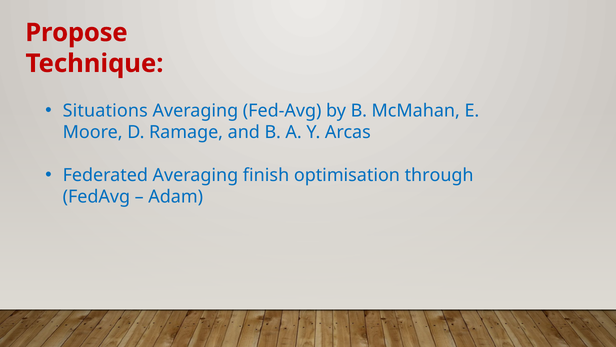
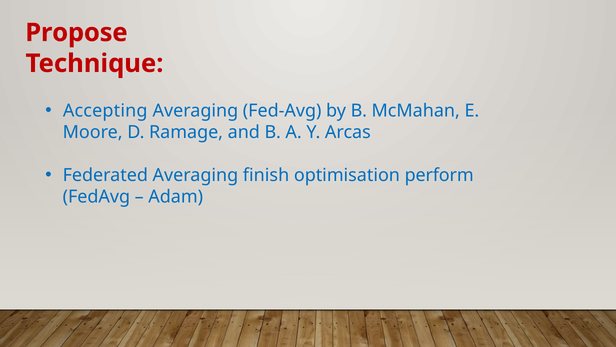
Situations: Situations -> Accepting
through: through -> perform
